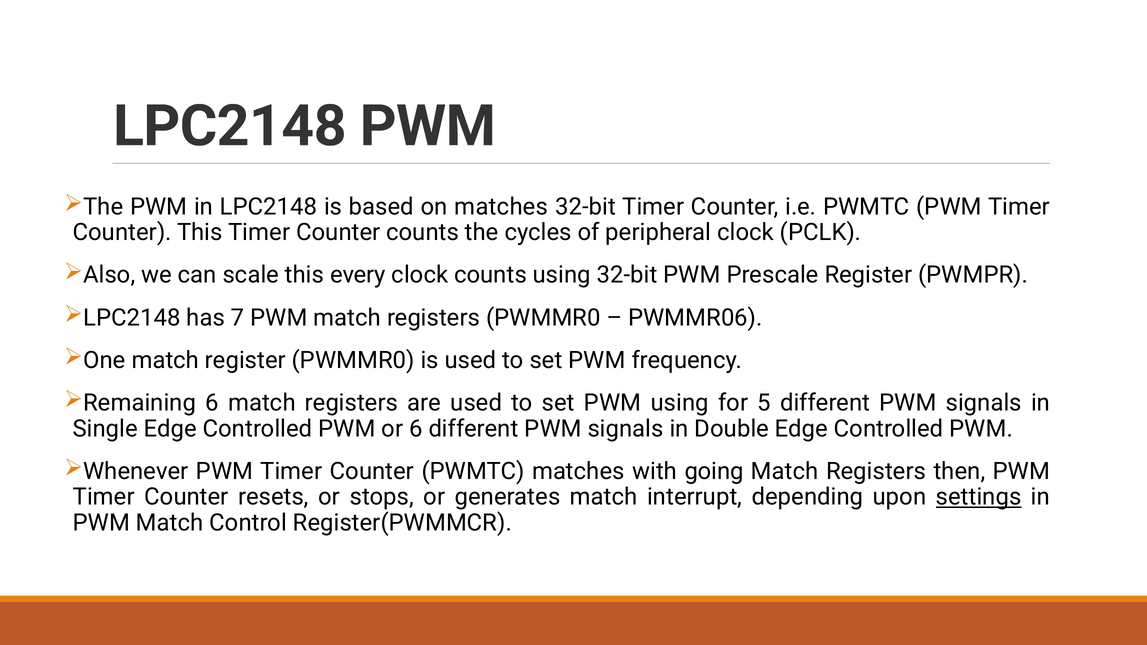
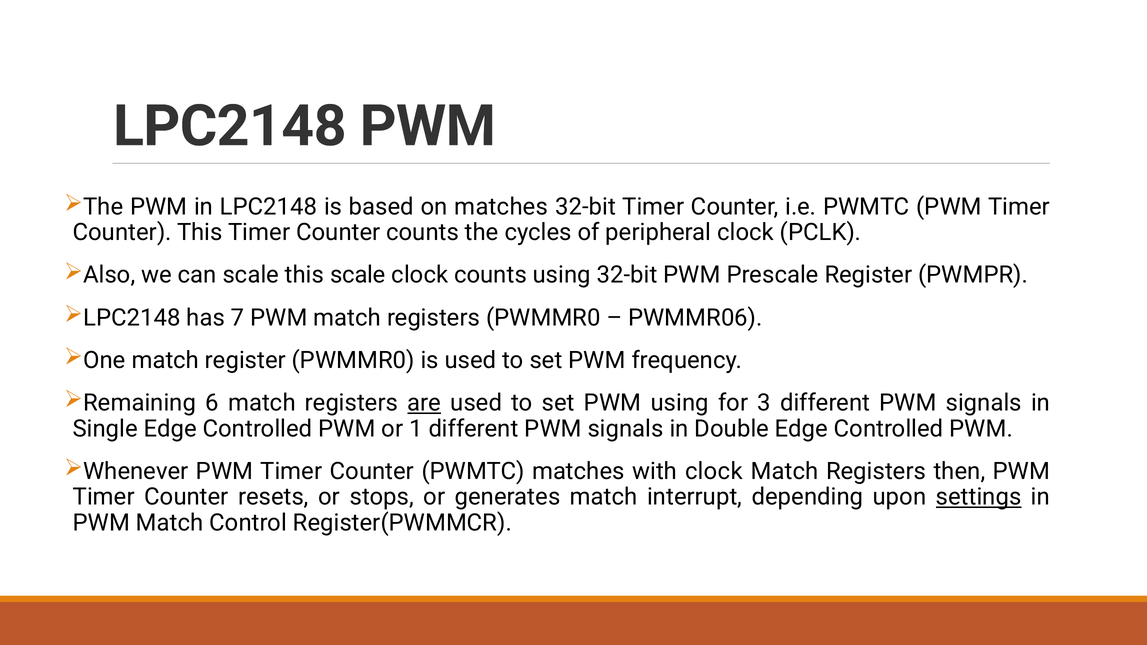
this every: every -> scale
are underline: none -> present
5: 5 -> 3
or 6: 6 -> 1
with going: going -> clock
